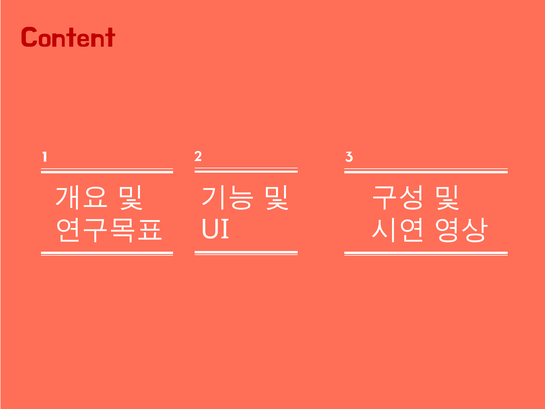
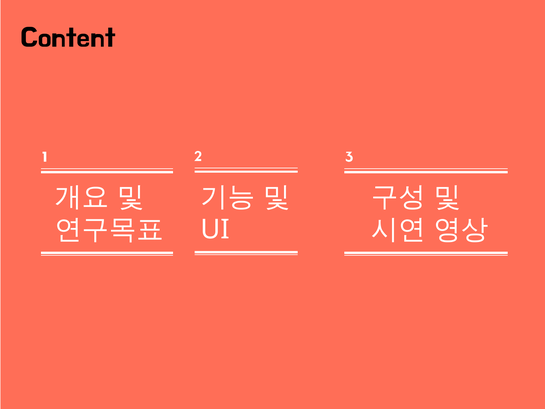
Content colour: red -> black
